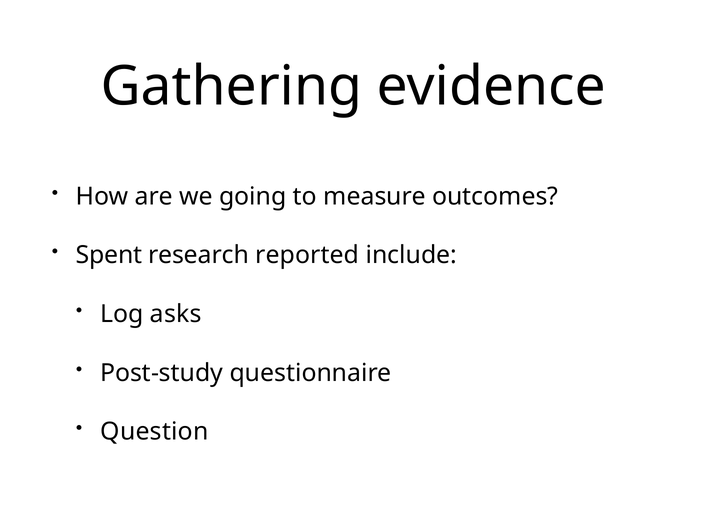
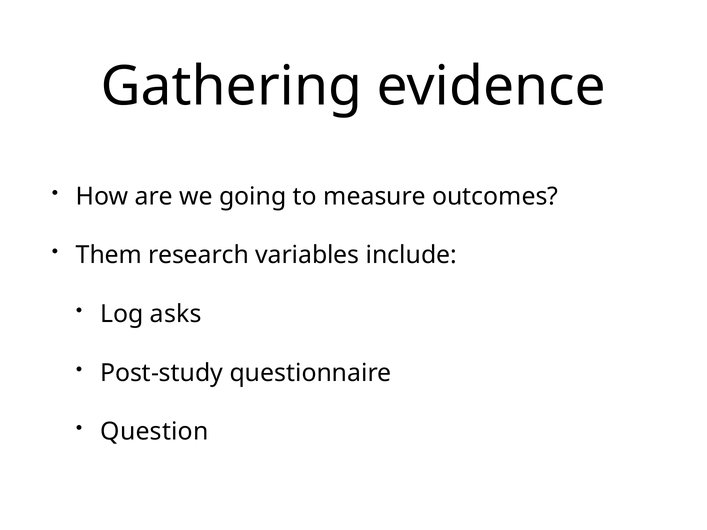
Spent: Spent -> Them
reported: reported -> variables
